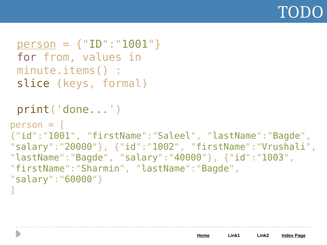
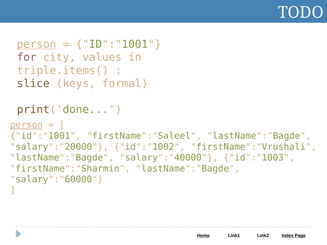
from: from -> city
minute.items(: minute.items( -> triple.items(
person at (26, 125) underline: none -> present
